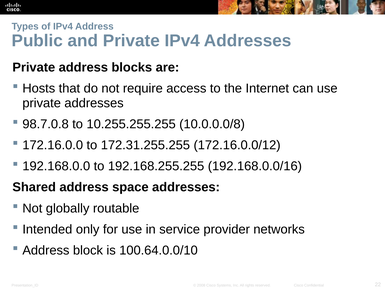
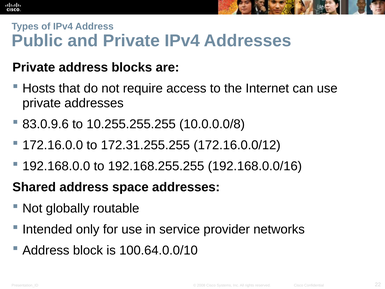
98.7.0.8: 98.7.0.8 -> 83.0.9.6
